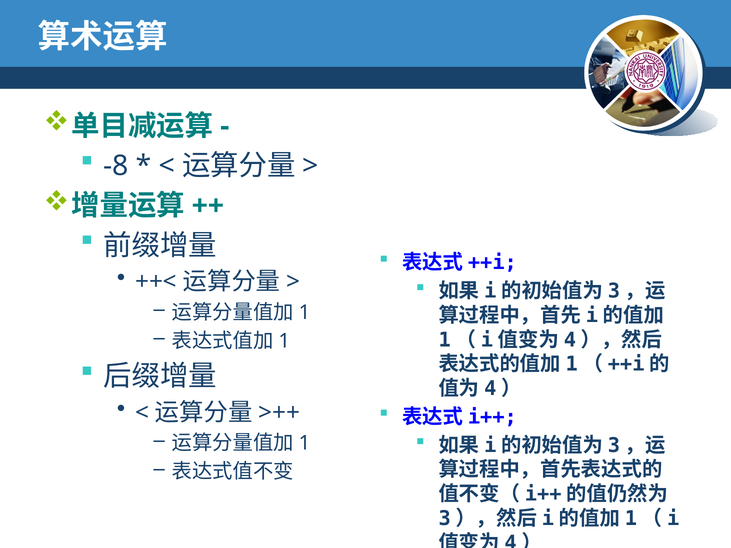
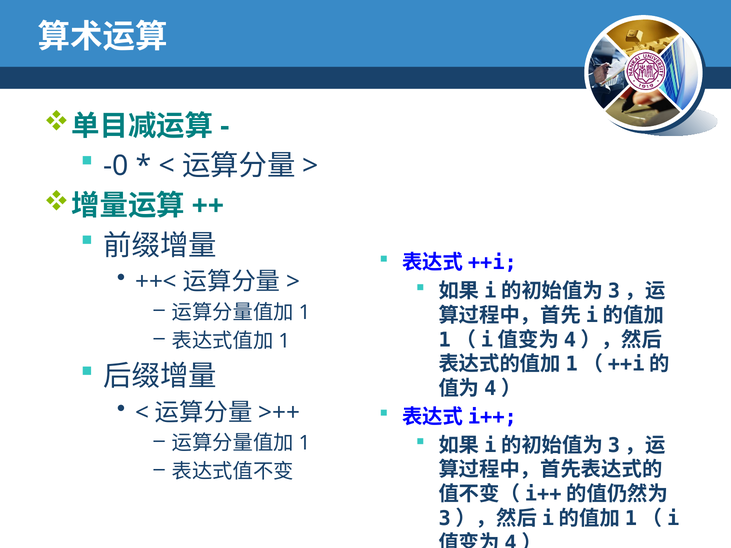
-8: -8 -> -0
